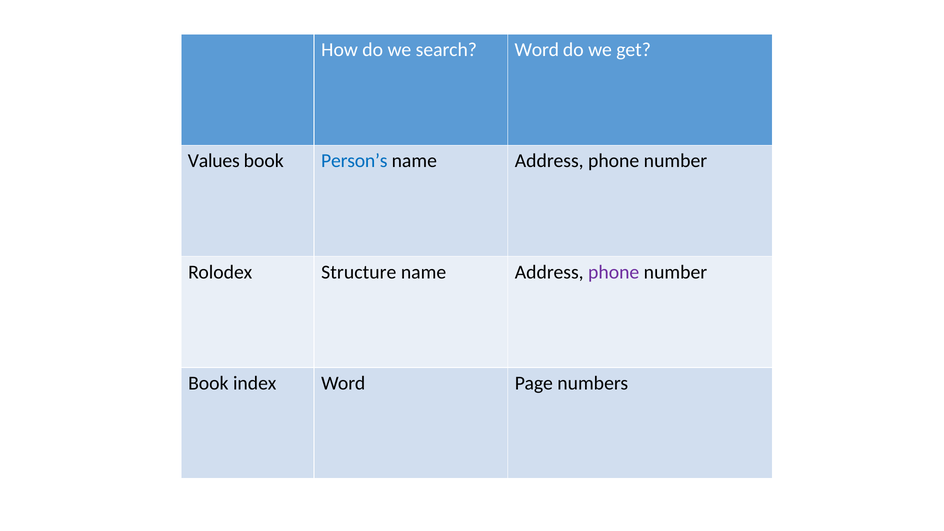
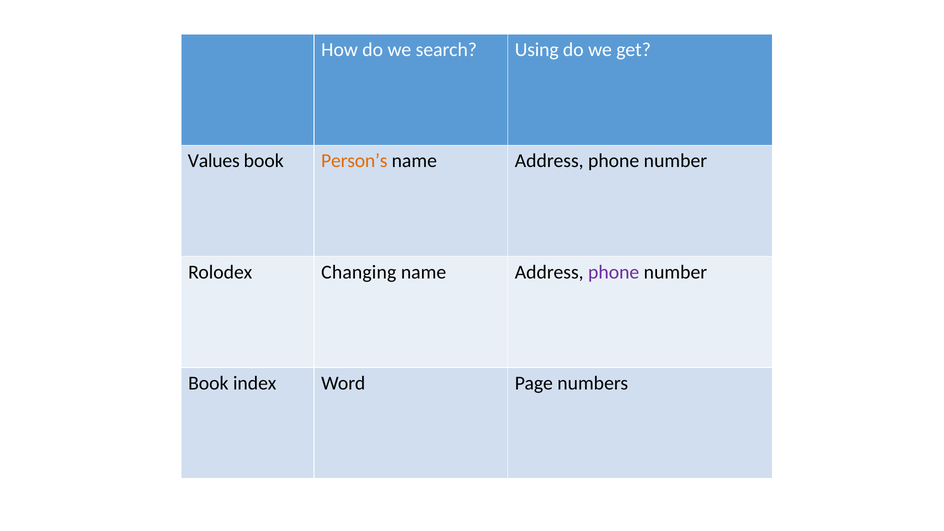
search Word: Word -> Using
Person’s colour: blue -> orange
Structure: Structure -> Changing
